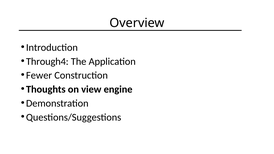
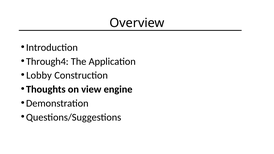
Fewer: Fewer -> Lobby
